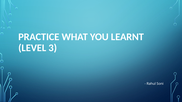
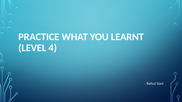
3: 3 -> 4
